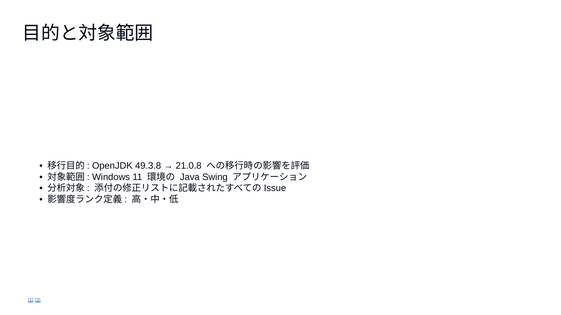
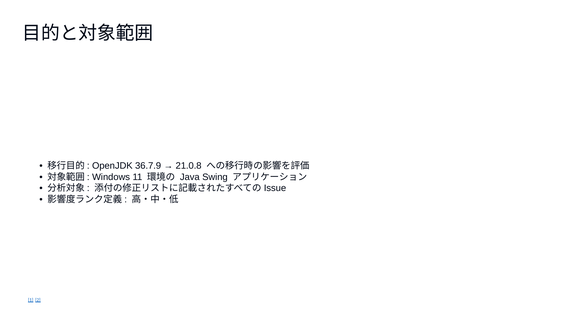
49.3.8: 49.3.8 -> 36.7.9
